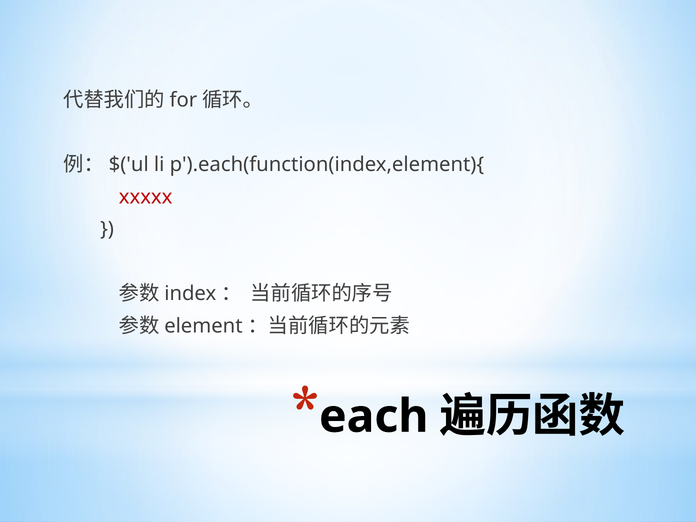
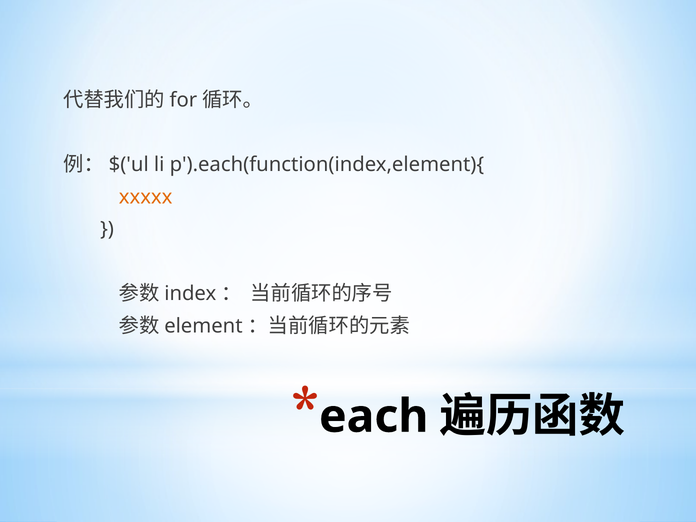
xxxxx colour: red -> orange
